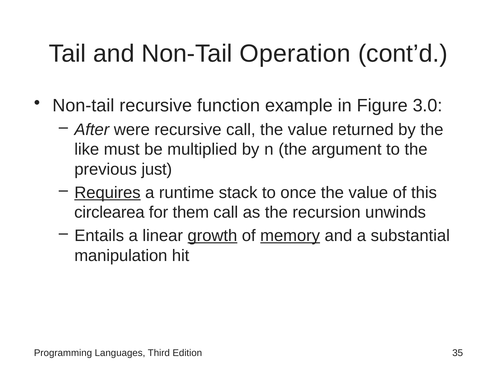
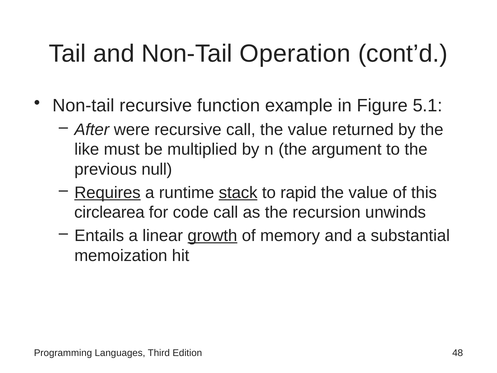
3.0: 3.0 -> 5.1
just: just -> null
stack underline: none -> present
once: once -> rapid
them: them -> code
memory underline: present -> none
manipulation: manipulation -> memoization
35: 35 -> 48
